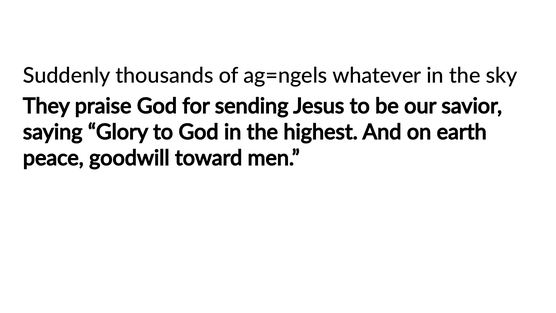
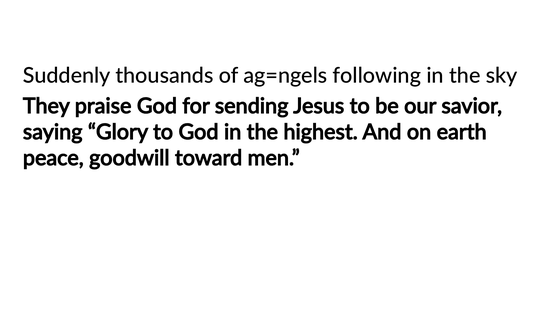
whatever: whatever -> following
